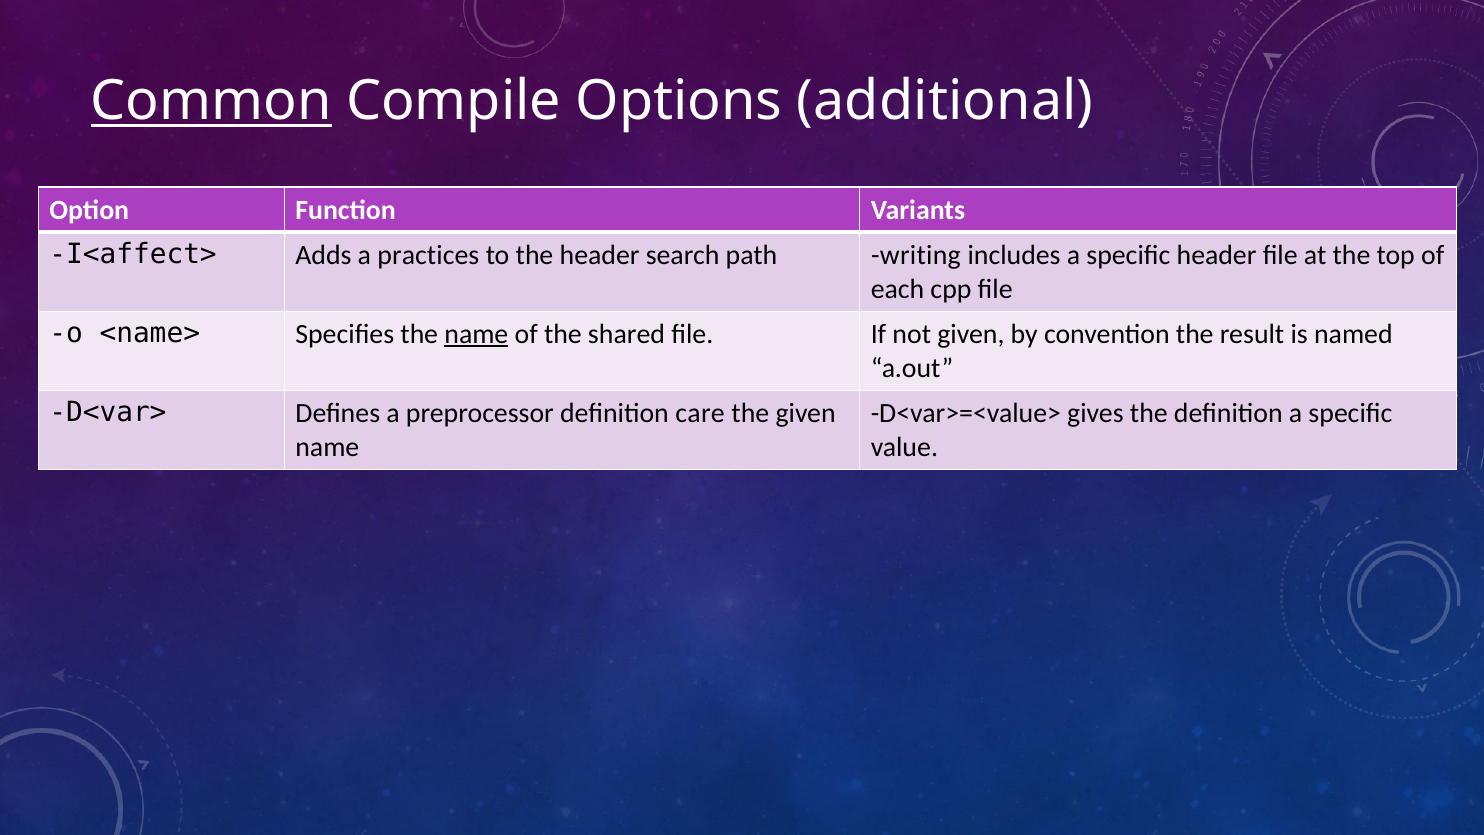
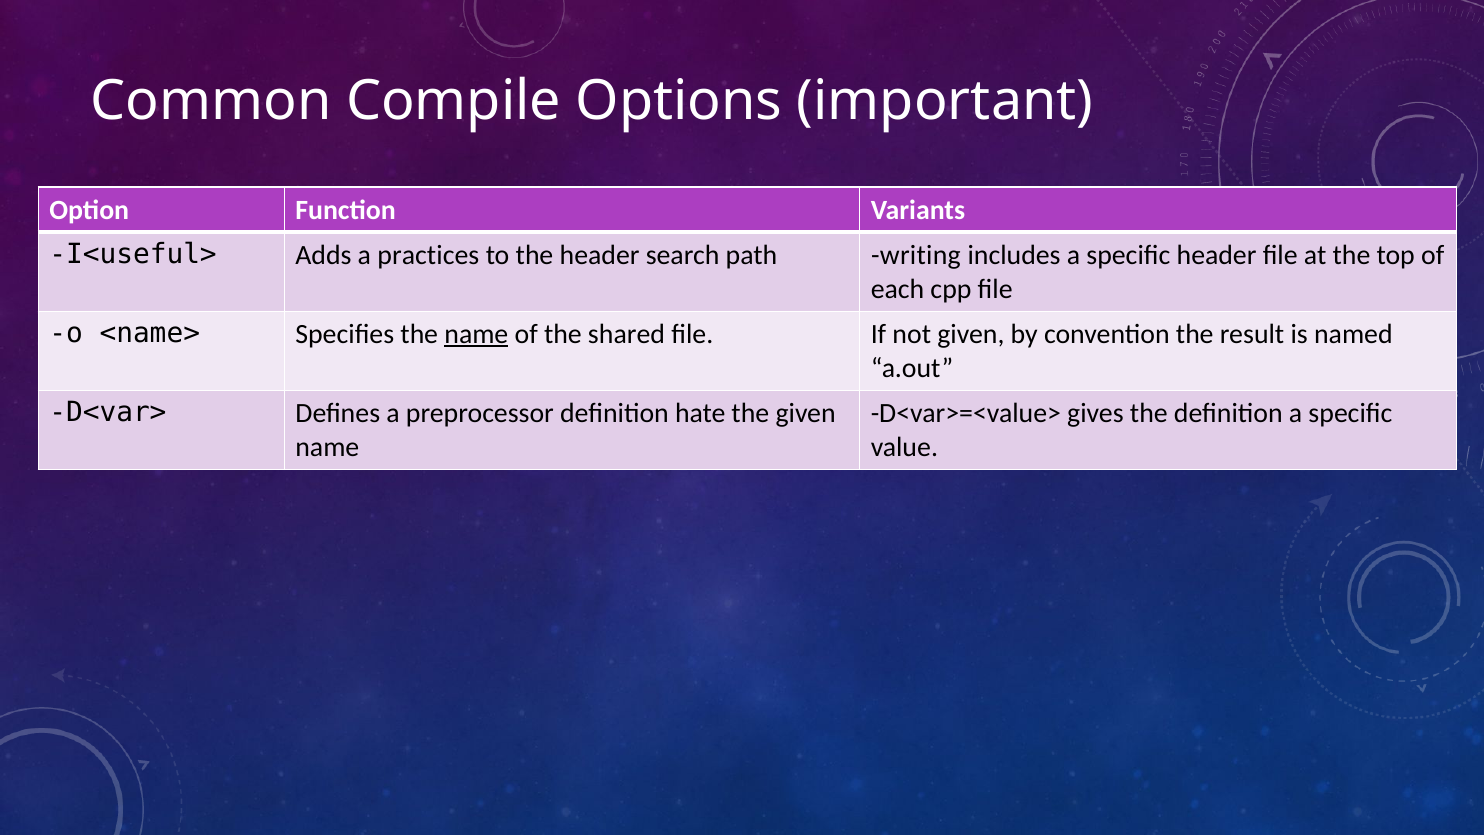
Common underline: present -> none
additional: additional -> important
I<affect>: I<affect> -> I<useful>
care: care -> hate
